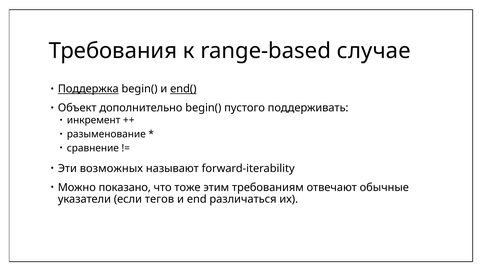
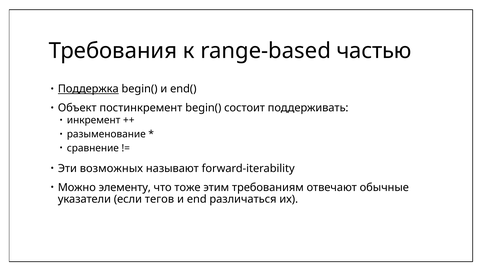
случае: случае -> частью
end( underline: present -> none
дополнительно: дополнительно -> постинкремент
пустого: пустого -> состоит
показано: показано -> элементу
